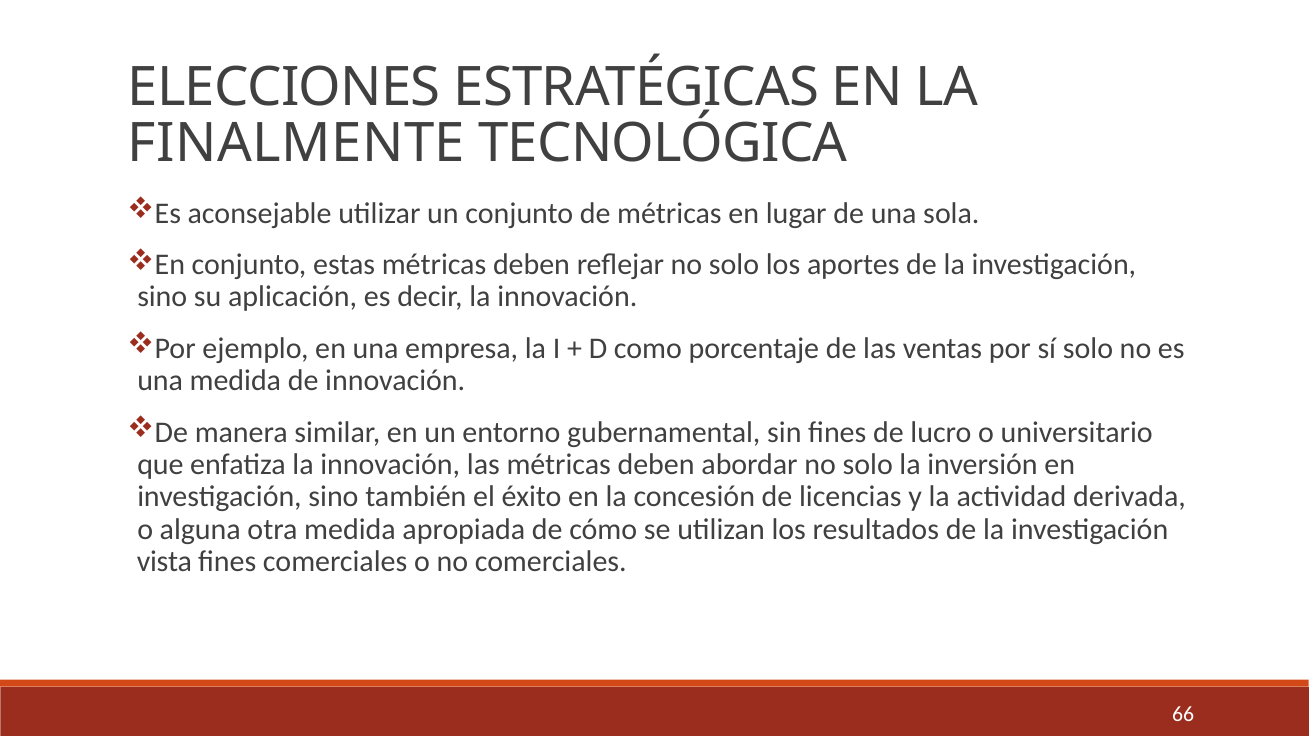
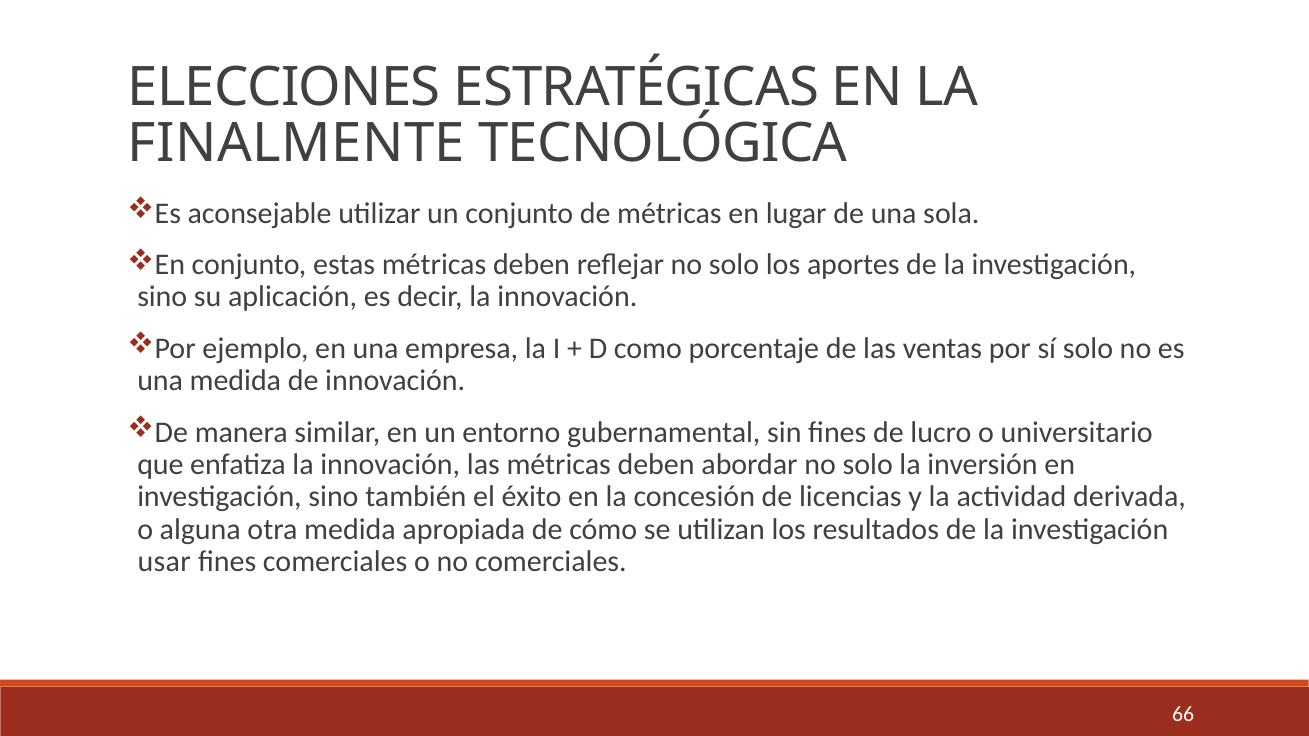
vista: vista -> usar
